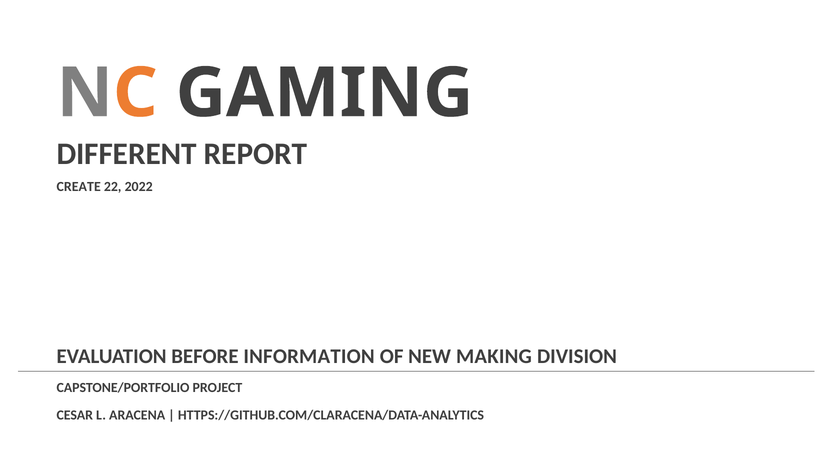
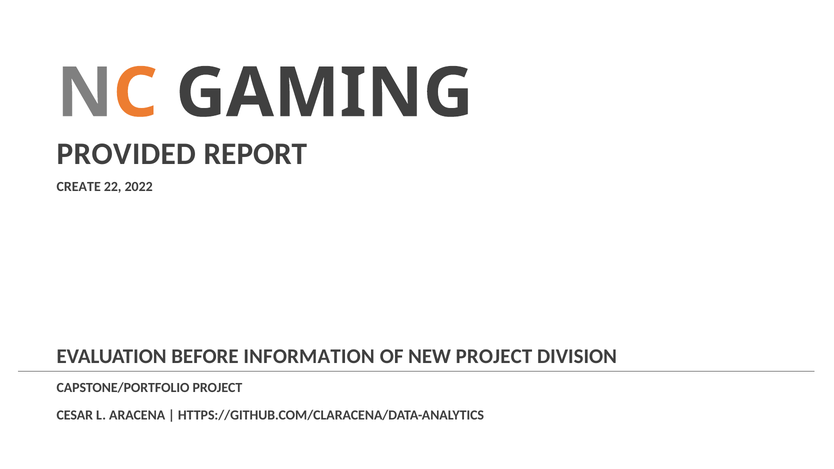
DIFFERENT: DIFFERENT -> PROVIDED
NEW MAKING: MAKING -> PROJECT
